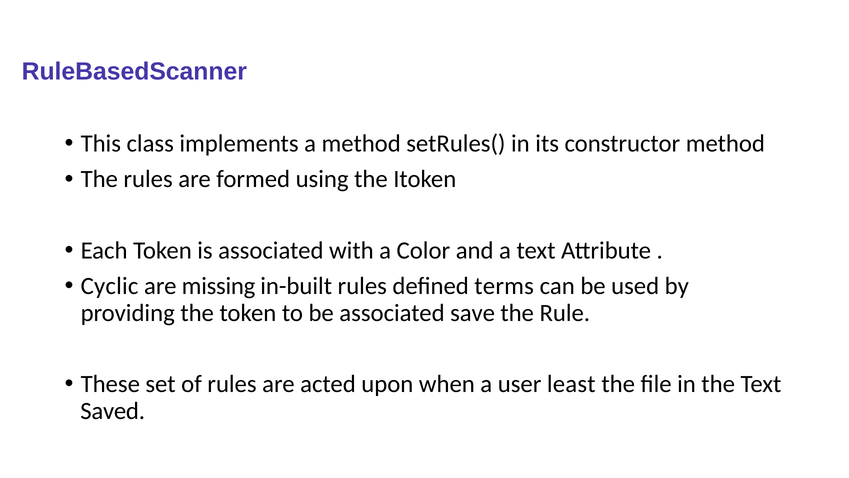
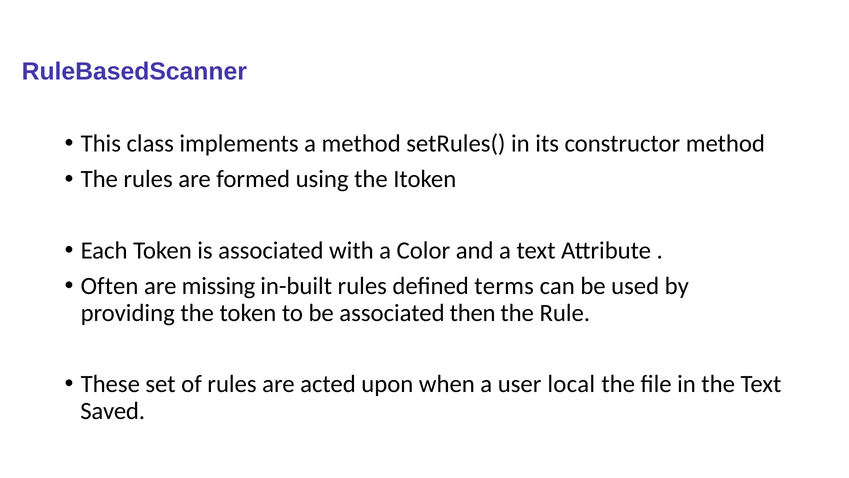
Cyclic: Cyclic -> Often
save: save -> then
least: least -> local
